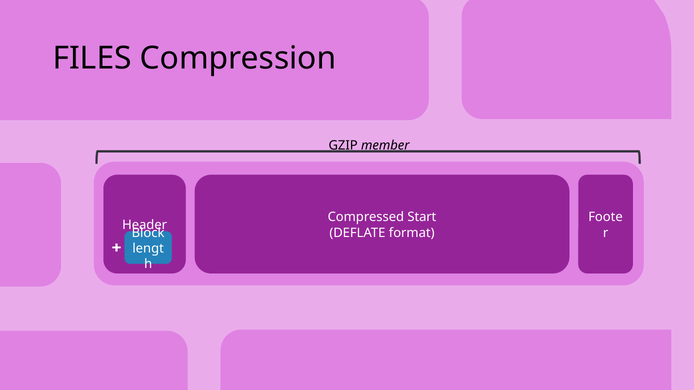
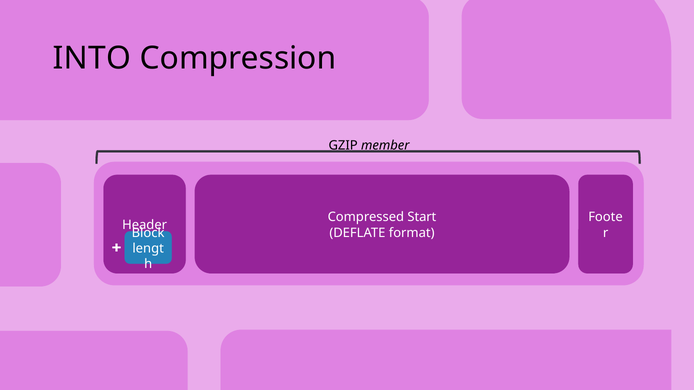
FILES: FILES -> INTO
